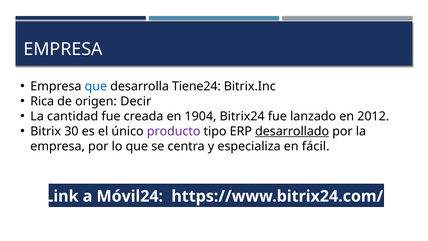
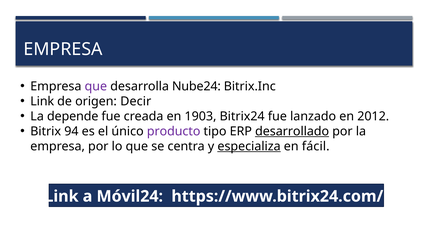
que at (96, 86) colour: blue -> purple
Tiene24: Tiene24 -> Nube24
Rica at (42, 101): Rica -> Link
cantidad: cantidad -> depende
1904: 1904 -> 1903
30: 30 -> 94
especializa underline: none -> present
